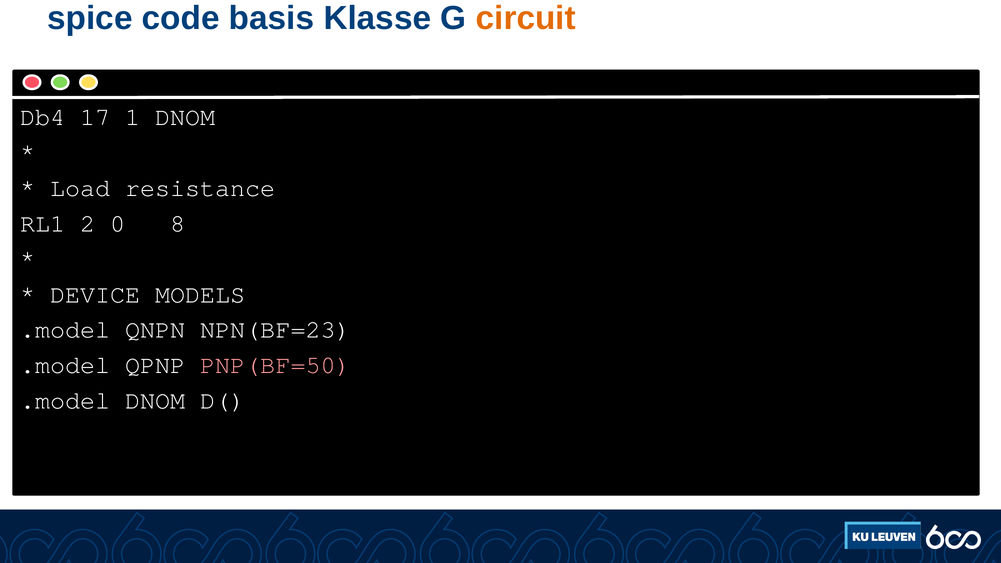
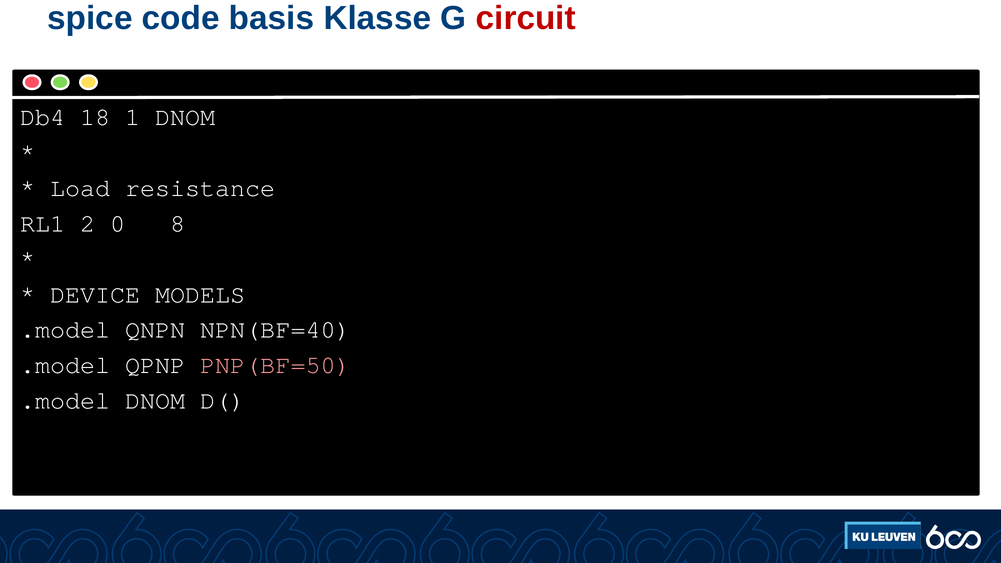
circuit colour: orange -> red
17: 17 -> 18
NPN(BF=23: NPN(BF=23 -> NPN(BF=40
